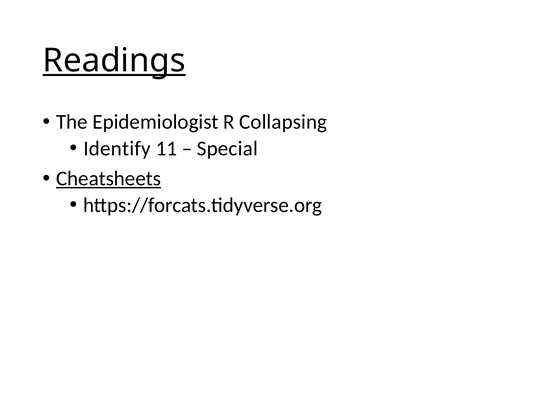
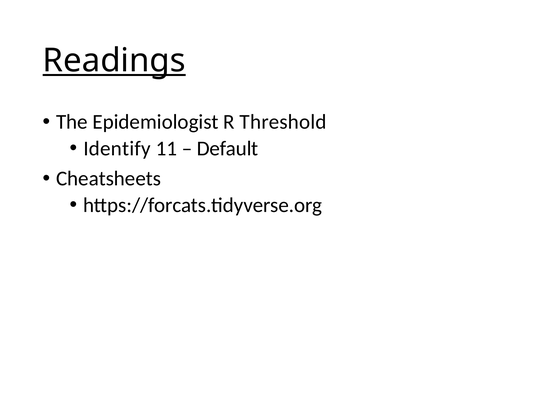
Collapsing: Collapsing -> Threshold
Special: Special -> Default
Cheatsheets underline: present -> none
